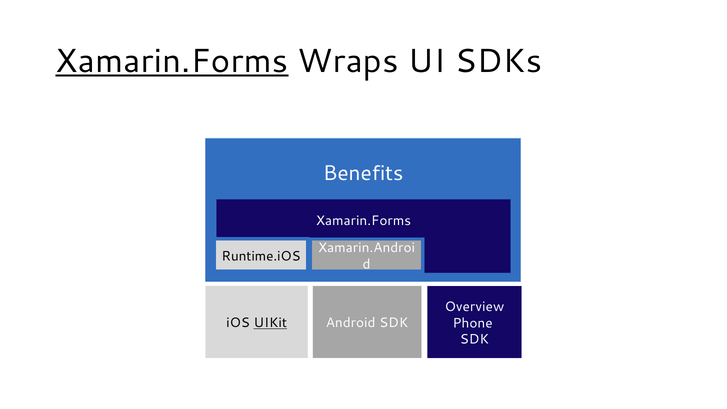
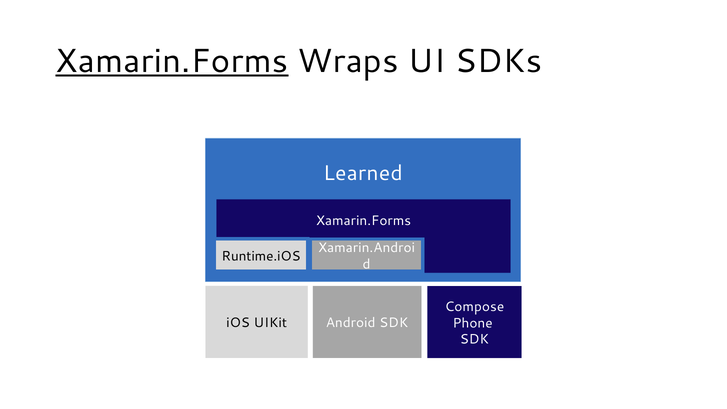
Benefits: Benefits -> Learned
Overview: Overview -> Compose
UIKit underline: present -> none
